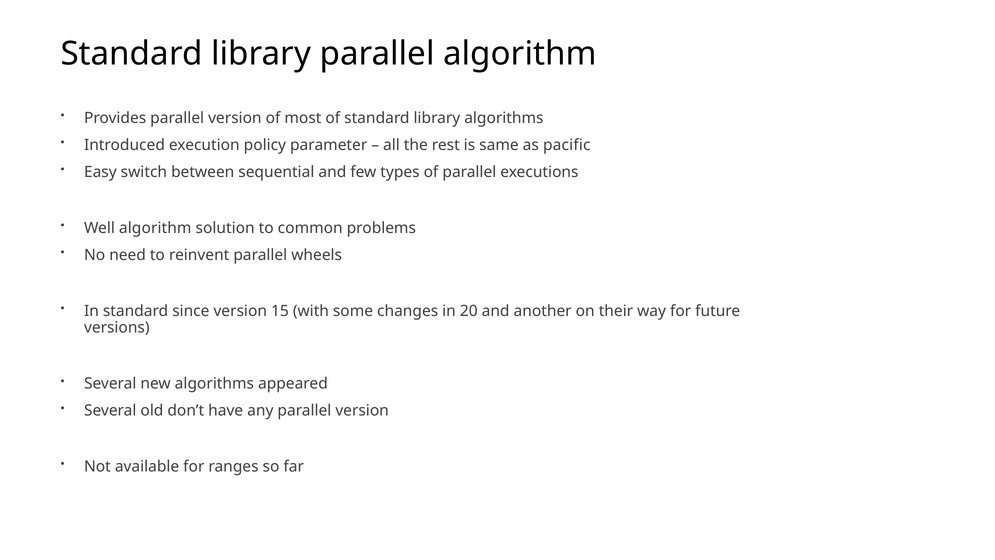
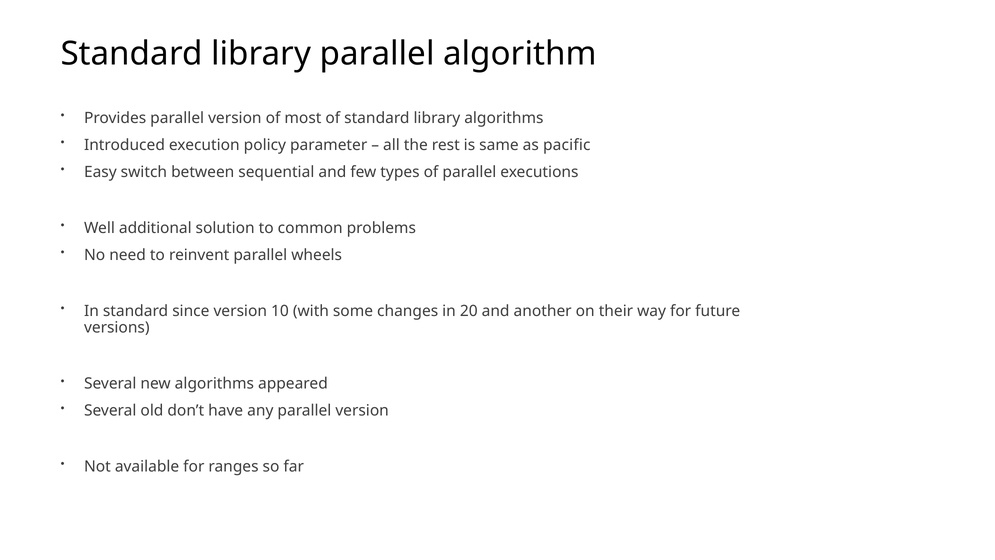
Well algorithm: algorithm -> additional
15: 15 -> 10
